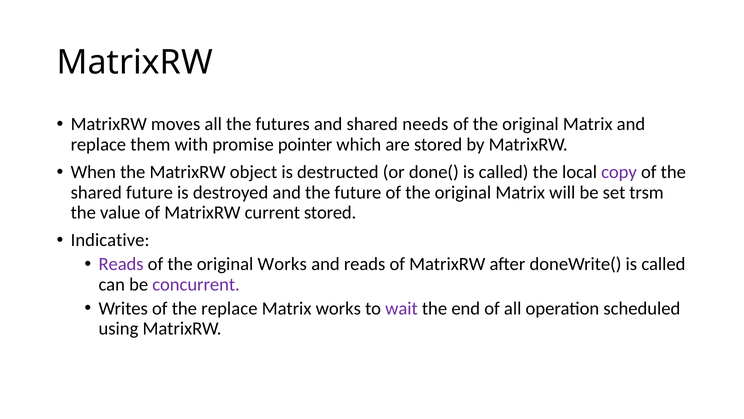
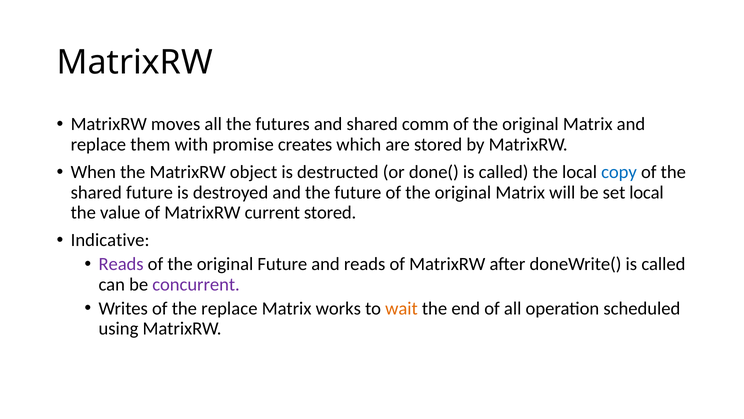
needs: needs -> comm
pointer: pointer -> creates
copy colour: purple -> blue
set trsm: trsm -> local
original Works: Works -> Future
wait colour: purple -> orange
